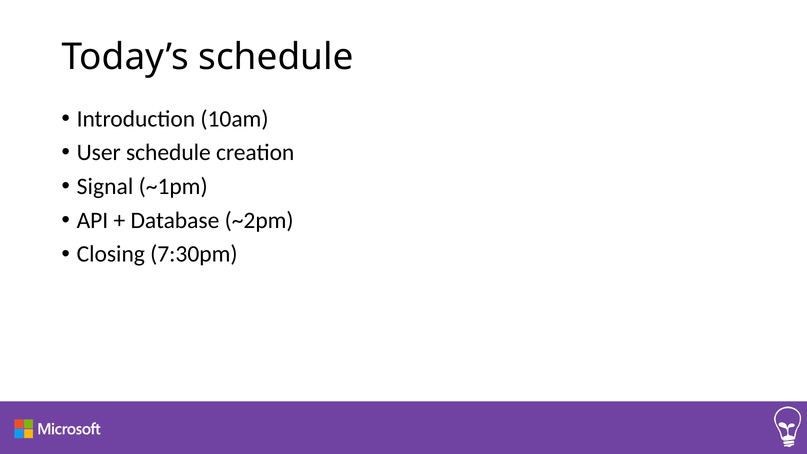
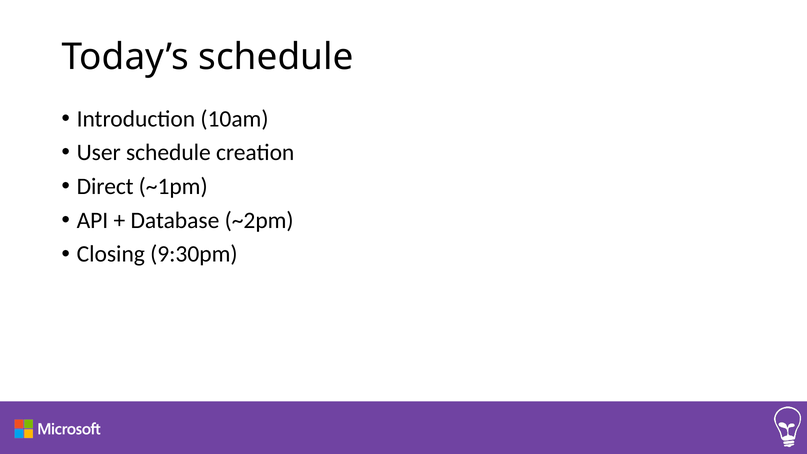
Signal: Signal -> Direct
7:30pm: 7:30pm -> 9:30pm
